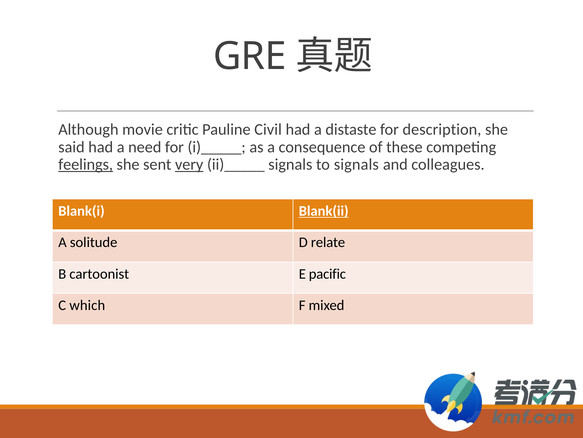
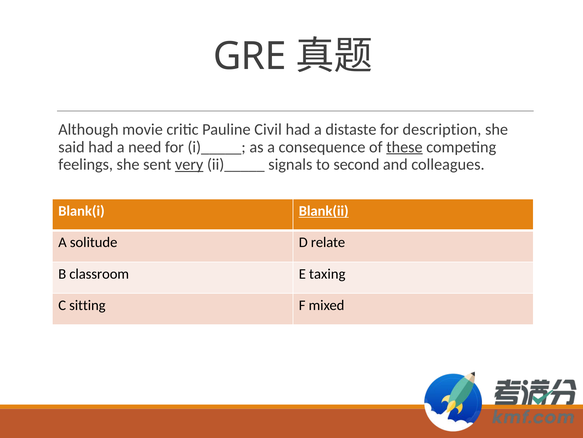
these underline: none -> present
feelings underline: present -> none
to signals: signals -> second
cartoonist: cartoonist -> classroom
pacific: pacific -> taxing
which: which -> sitting
